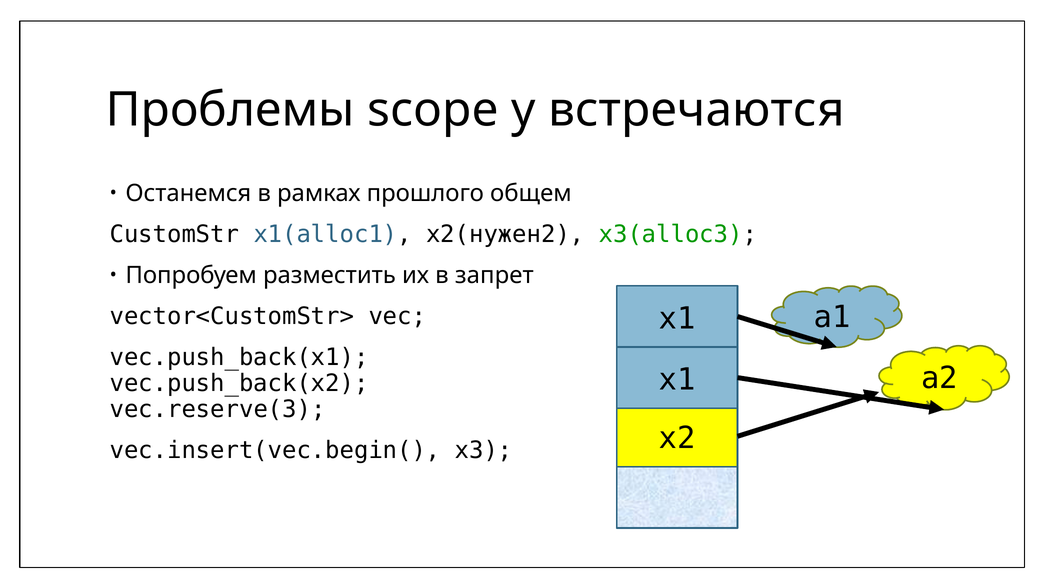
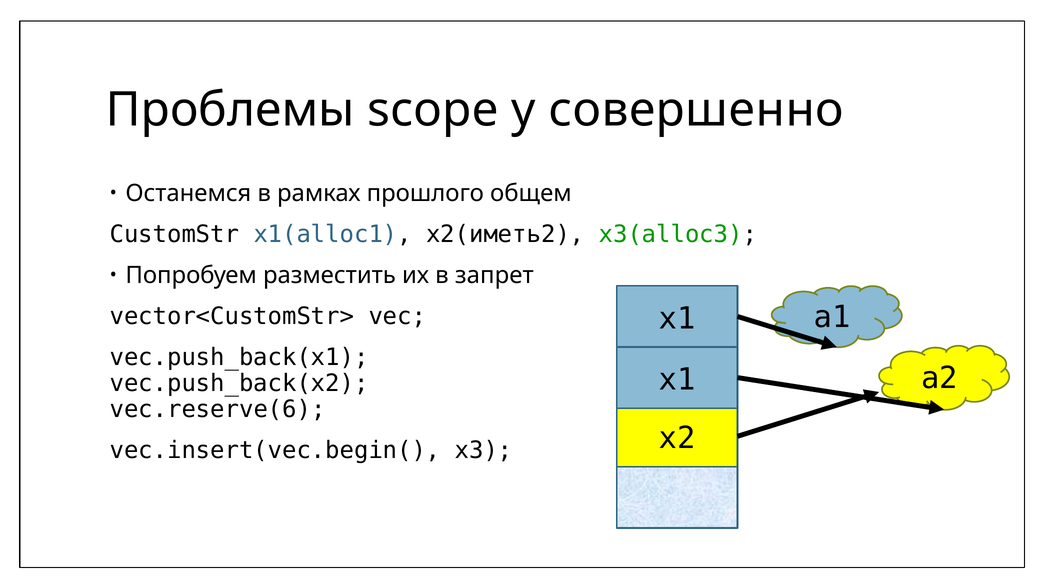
встречаются: встречаются -> совершенно
x2(нужен2: x2(нужен2 -> x2(иметь2
vec.reserve(3: vec.reserve(3 -> vec.reserve(6
